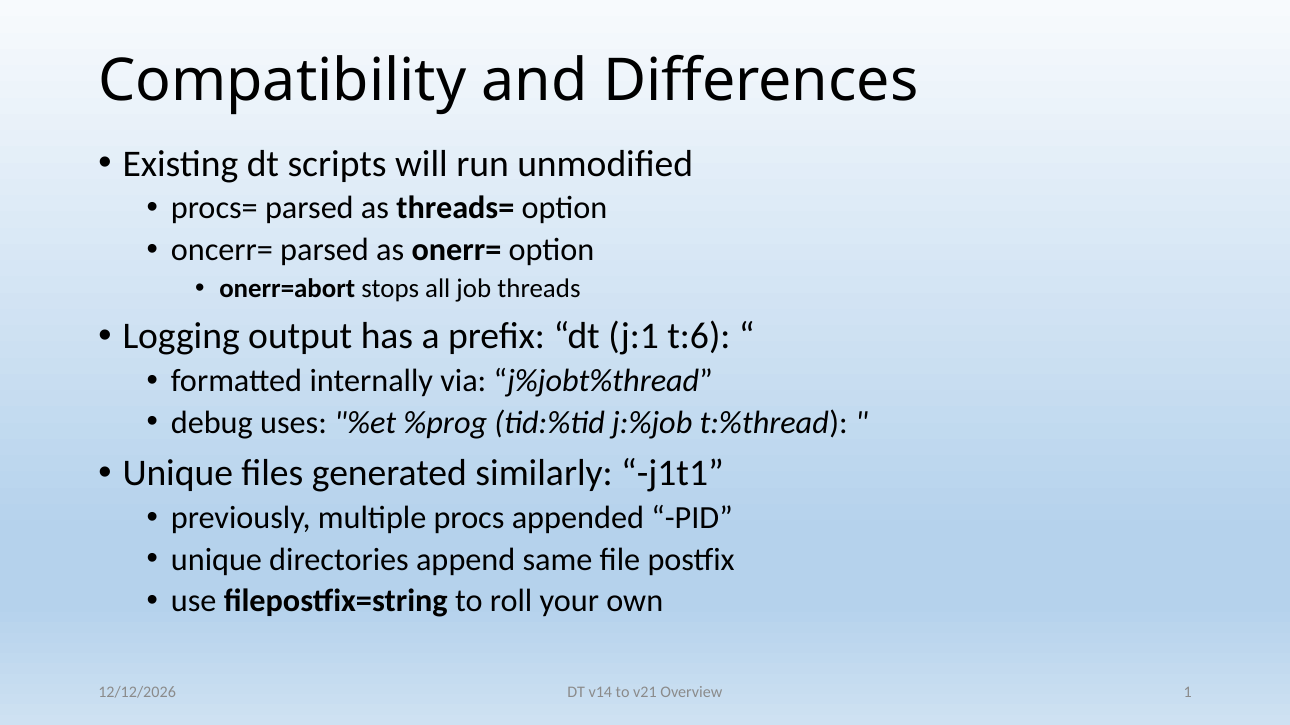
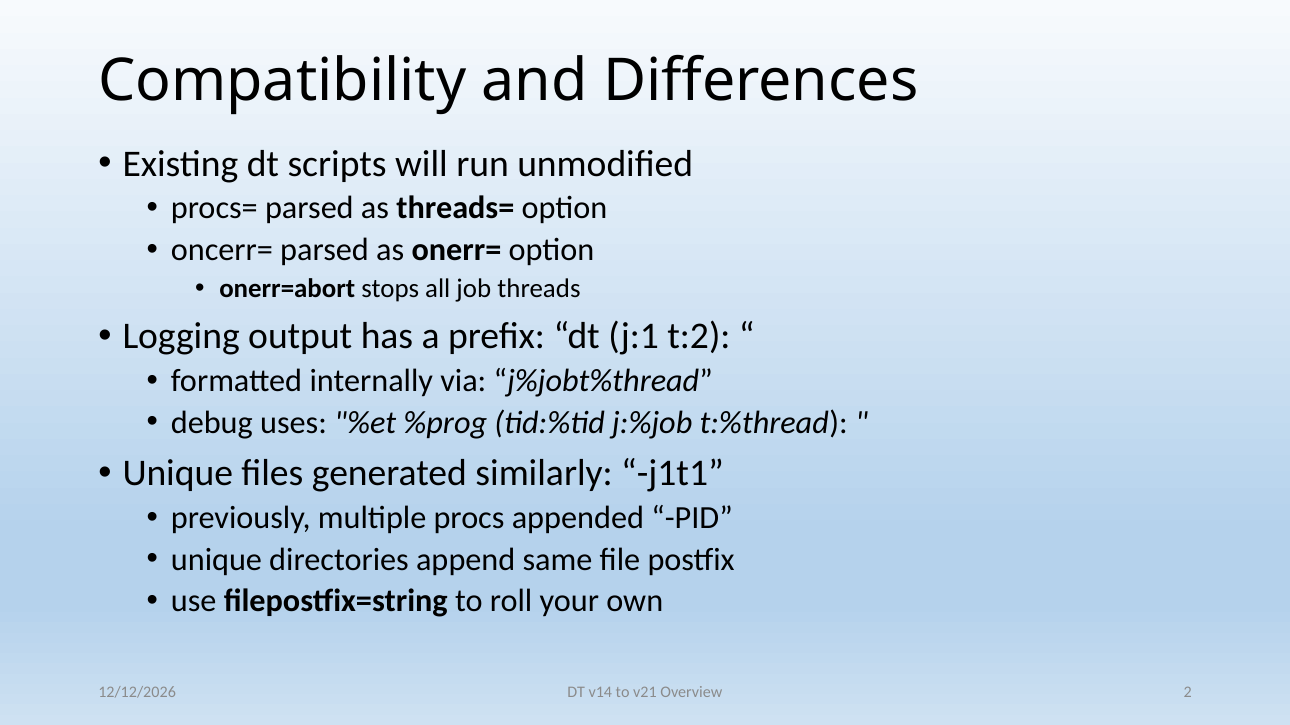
t:6: t:6 -> t:2
1: 1 -> 2
